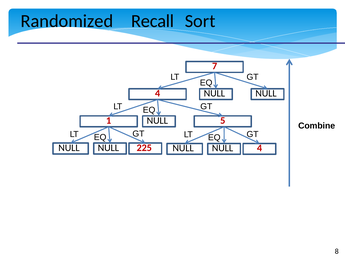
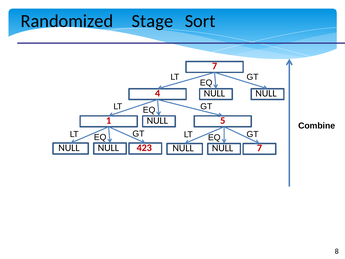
Recall: Recall -> Stage
225: 225 -> 423
4 at (259, 148): 4 -> 7
